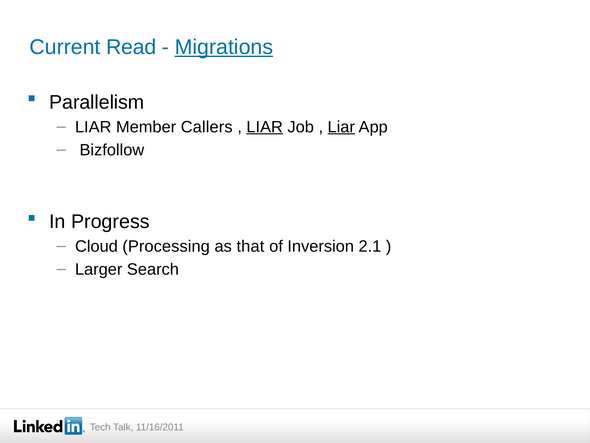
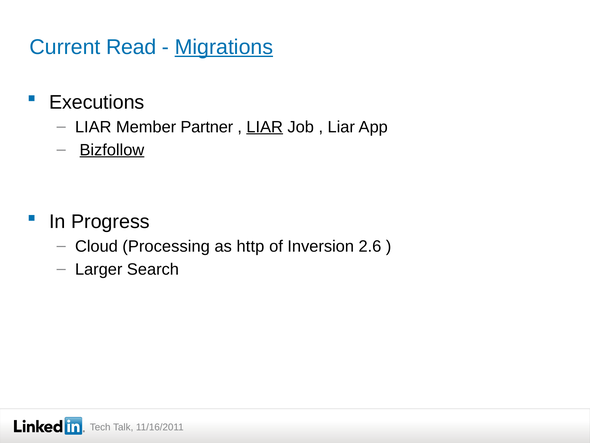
Parallelism: Parallelism -> Executions
Callers: Callers -> Partner
Liar at (341, 127) underline: present -> none
Bizfollow underline: none -> present
that: that -> http
2.1: 2.1 -> 2.6
